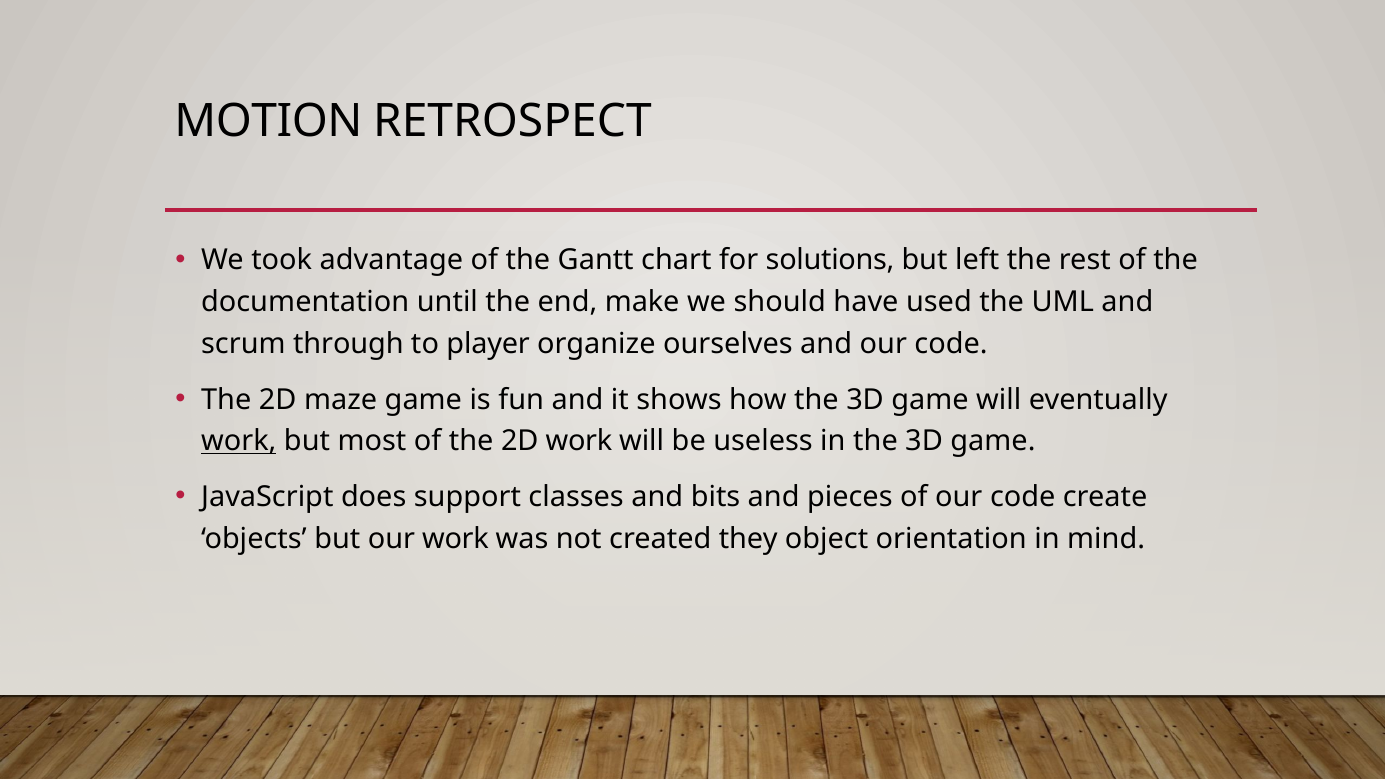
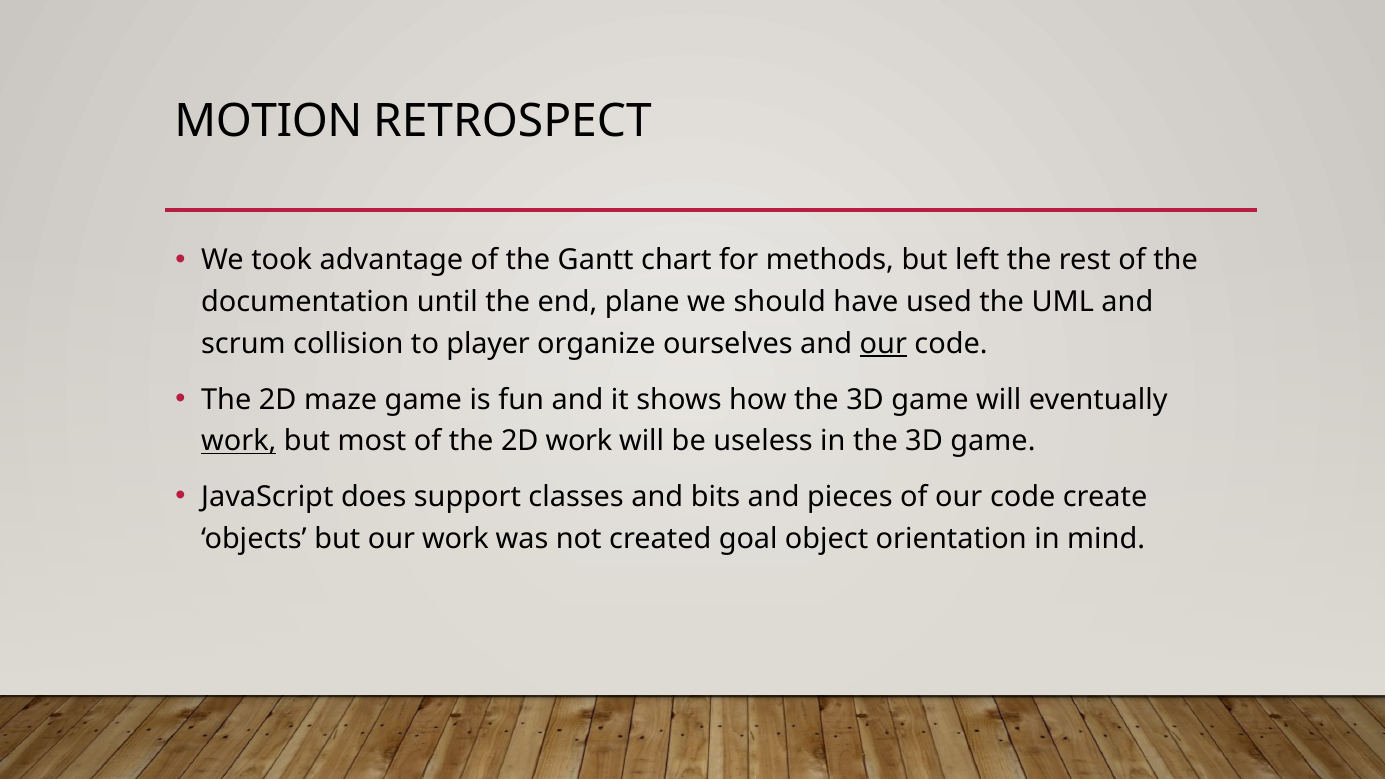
solutions: solutions -> methods
make: make -> plane
through: through -> collision
our at (883, 344) underline: none -> present
they: they -> goal
